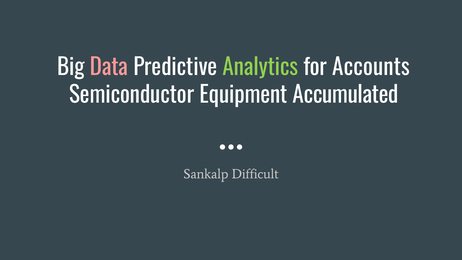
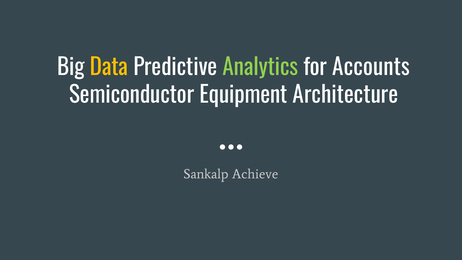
Data colour: pink -> yellow
Accumulated: Accumulated -> Architecture
Difficult: Difficult -> Achieve
